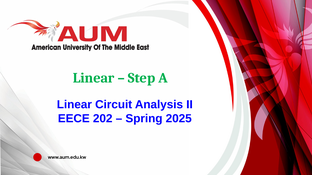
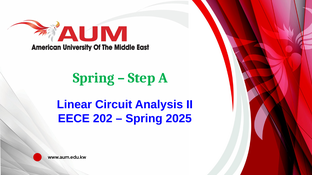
Linear at (94, 78): Linear -> Spring
